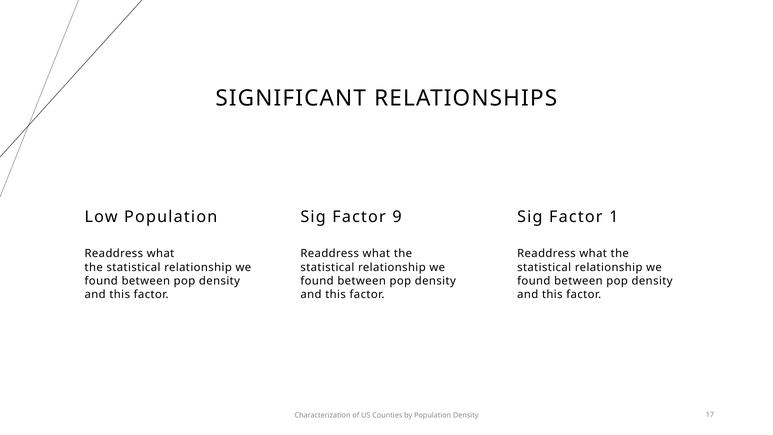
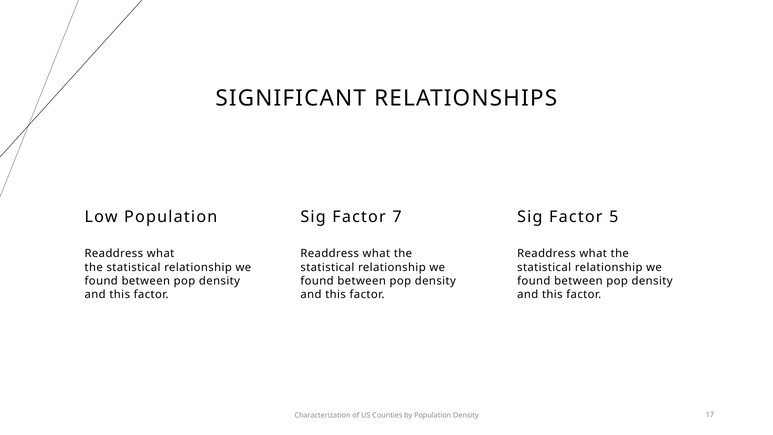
9: 9 -> 7
1: 1 -> 5
